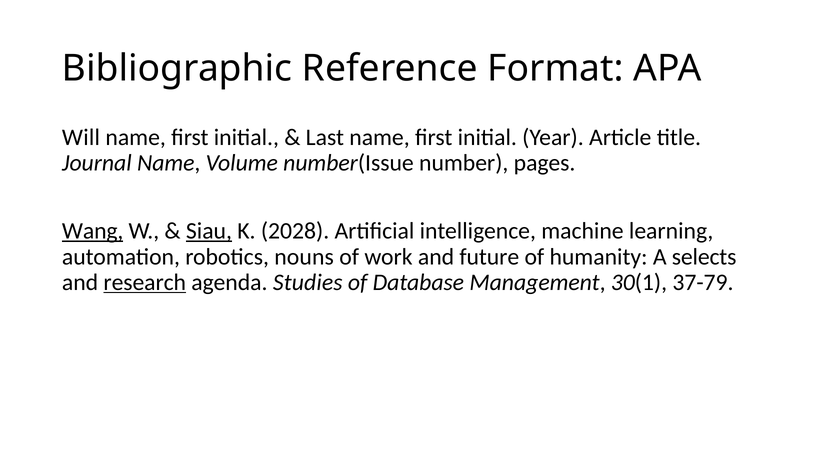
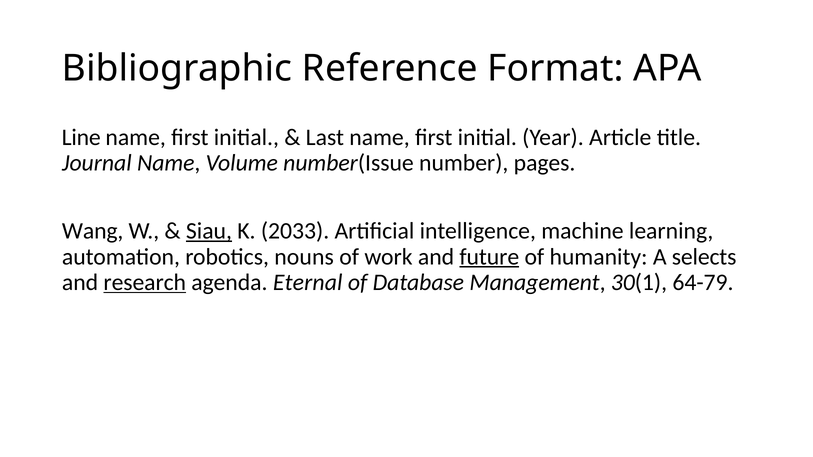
Will: Will -> Line
Wang underline: present -> none
2028: 2028 -> 2033
future underline: none -> present
Studies: Studies -> Eternal
37-79: 37-79 -> 64-79
